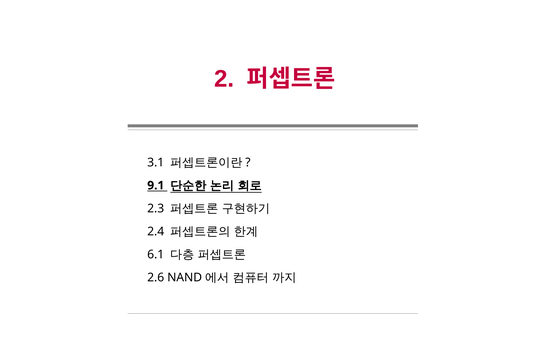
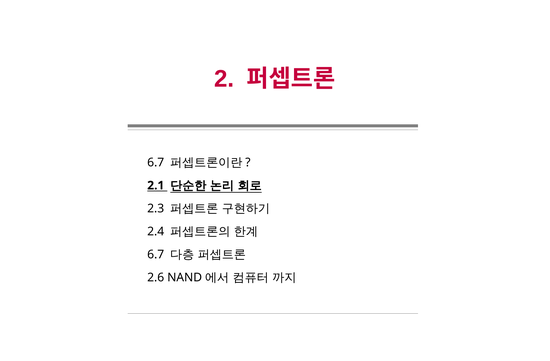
3.1 at (156, 163): 3.1 -> 6.7
9.1: 9.1 -> 2.1
6.1 at (156, 255): 6.1 -> 6.7
